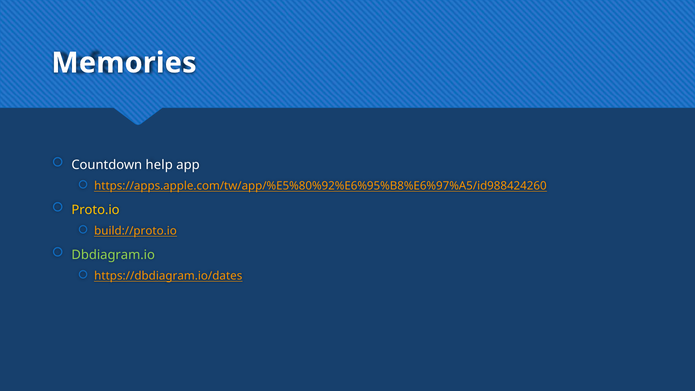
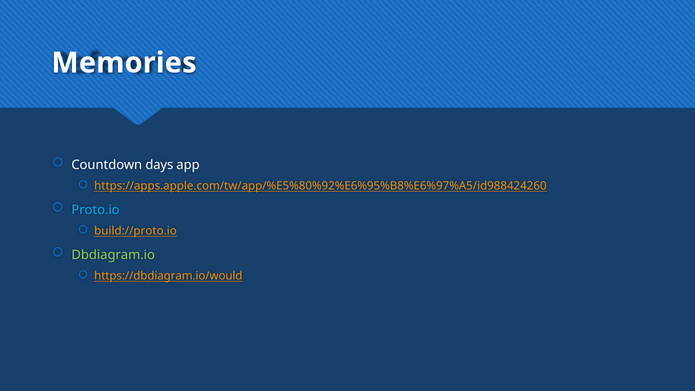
help: help -> days
Proto.io colour: yellow -> light blue
https://dbdiagram.io/dates: https://dbdiagram.io/dates -> https://dbdiagram.io/would
